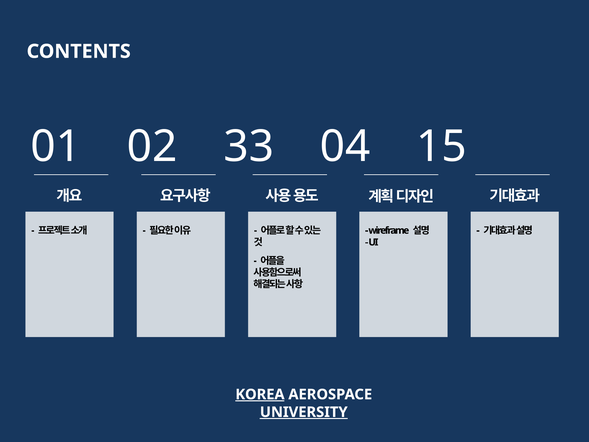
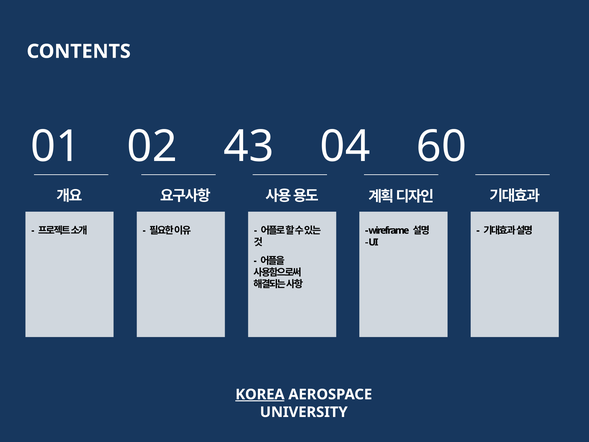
33: 33 -> 43
15: 15 -> 60
UNIVERSITY underline: present -> none
